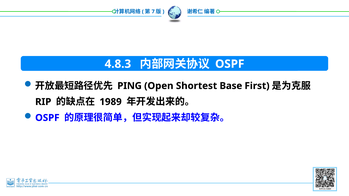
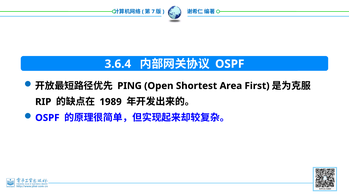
4.8.3: 4.8.3 -> 3.6.4
Base: Base -> Area
